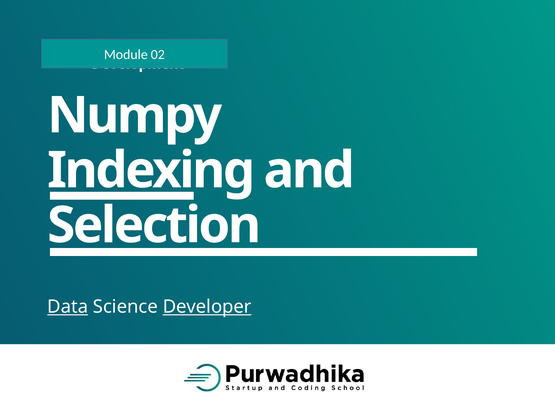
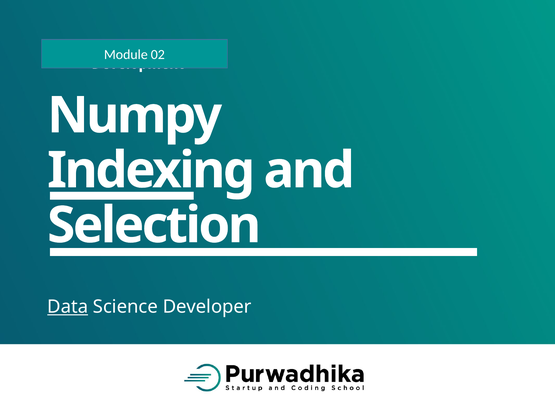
Developer underline: present -> none
